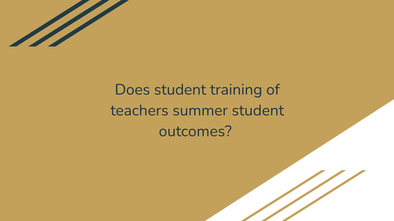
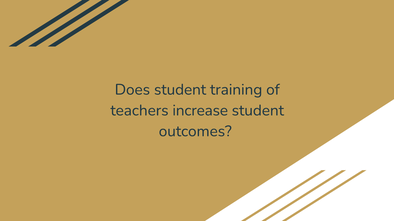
summer: summer -> increase
